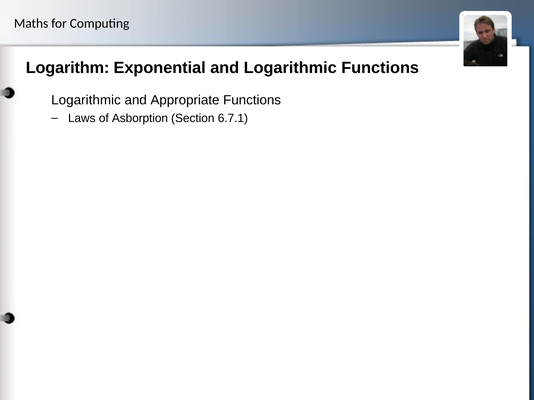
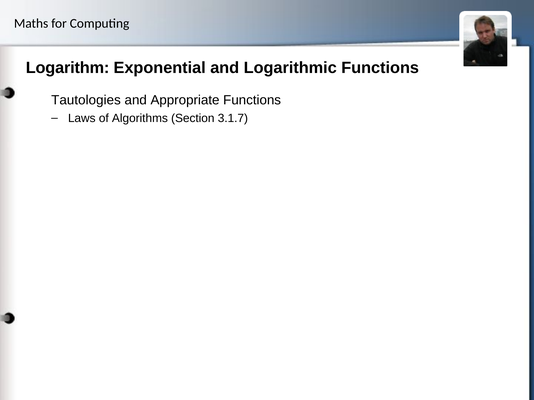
Logarithmic at (86, 100): Logarithmic -> Tautologies
Asborption: Asborption -> Algorithms
6.7.1: 6.7.1 -> 3.1.7
